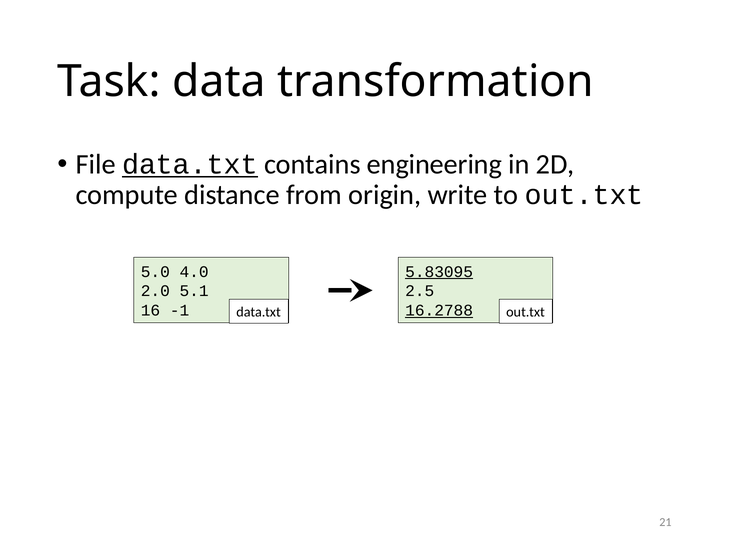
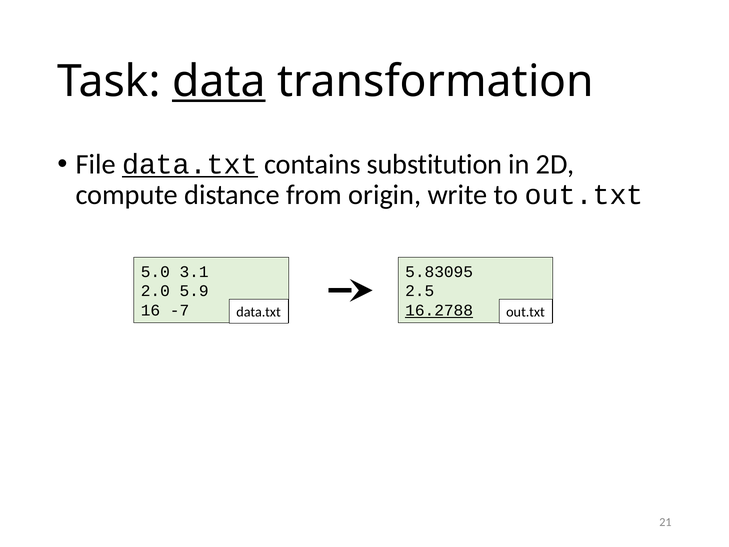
data underline: none -> present
engineering: engineering -> substitution
4.0: 4.0 -> 3.1
5.83095 underline: present -> none
5.1: 5.1 -> 5.9
-1: -1 -> -7
